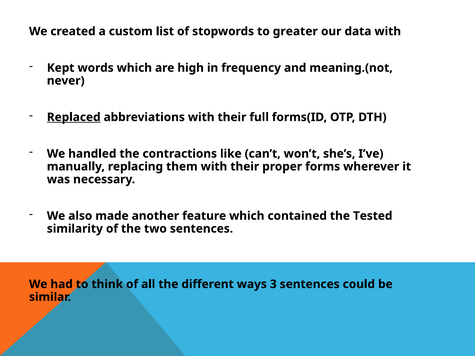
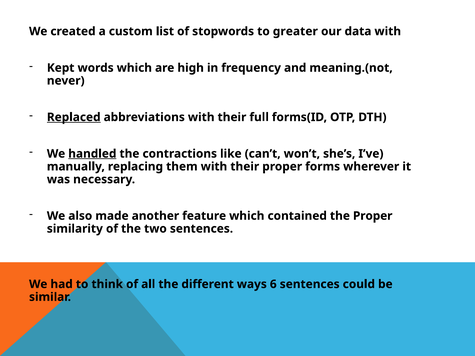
handled underline: none -> present
the Tested: Tested -> Proper
3: 3 -> 6
